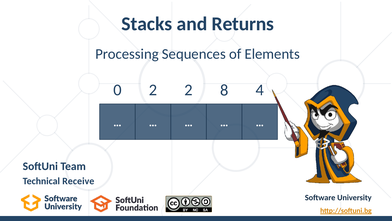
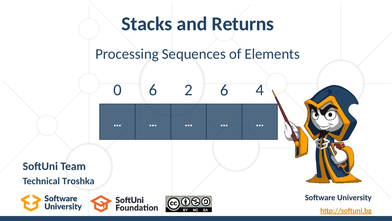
0 2: 2 -> 6
2 8: 8 -> 6
Receive: Receive -> Troshka
